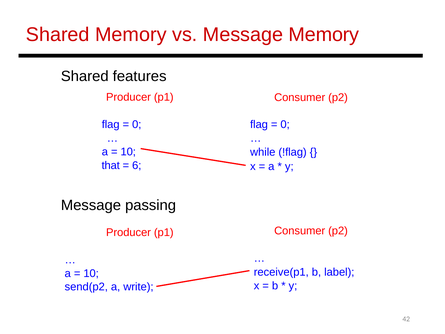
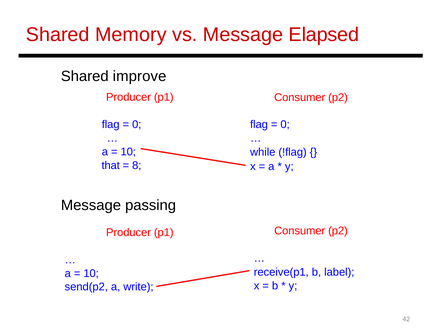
Message Memory: Memory -> Elapsed
features: features -> improve
6: 6 -> 8
